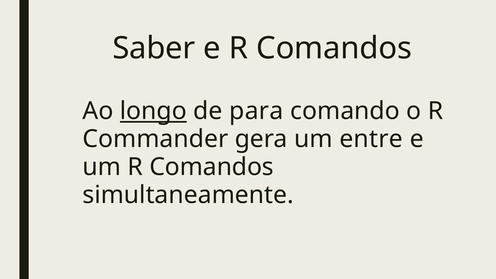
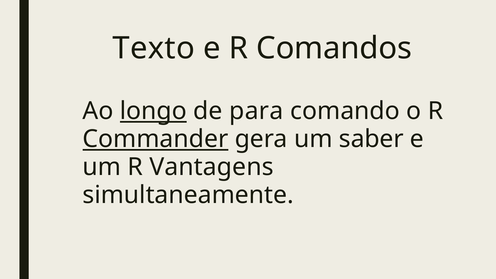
Saber: Saber -> Texto
Commander underline: none -> present
entre: entre -> saber
um R Comandos: Comandos -> Vantagens
